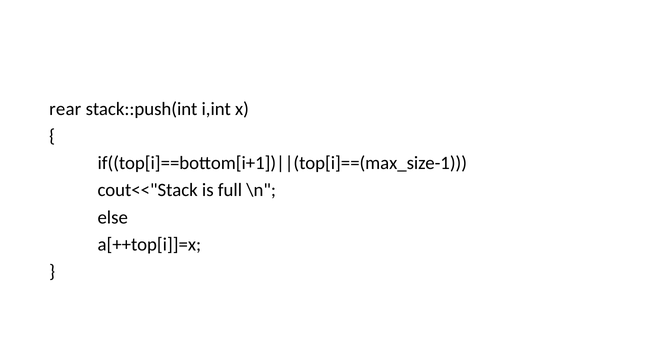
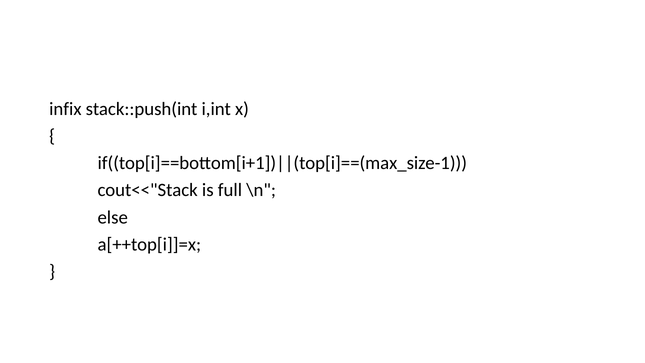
rear: rear -> infix
